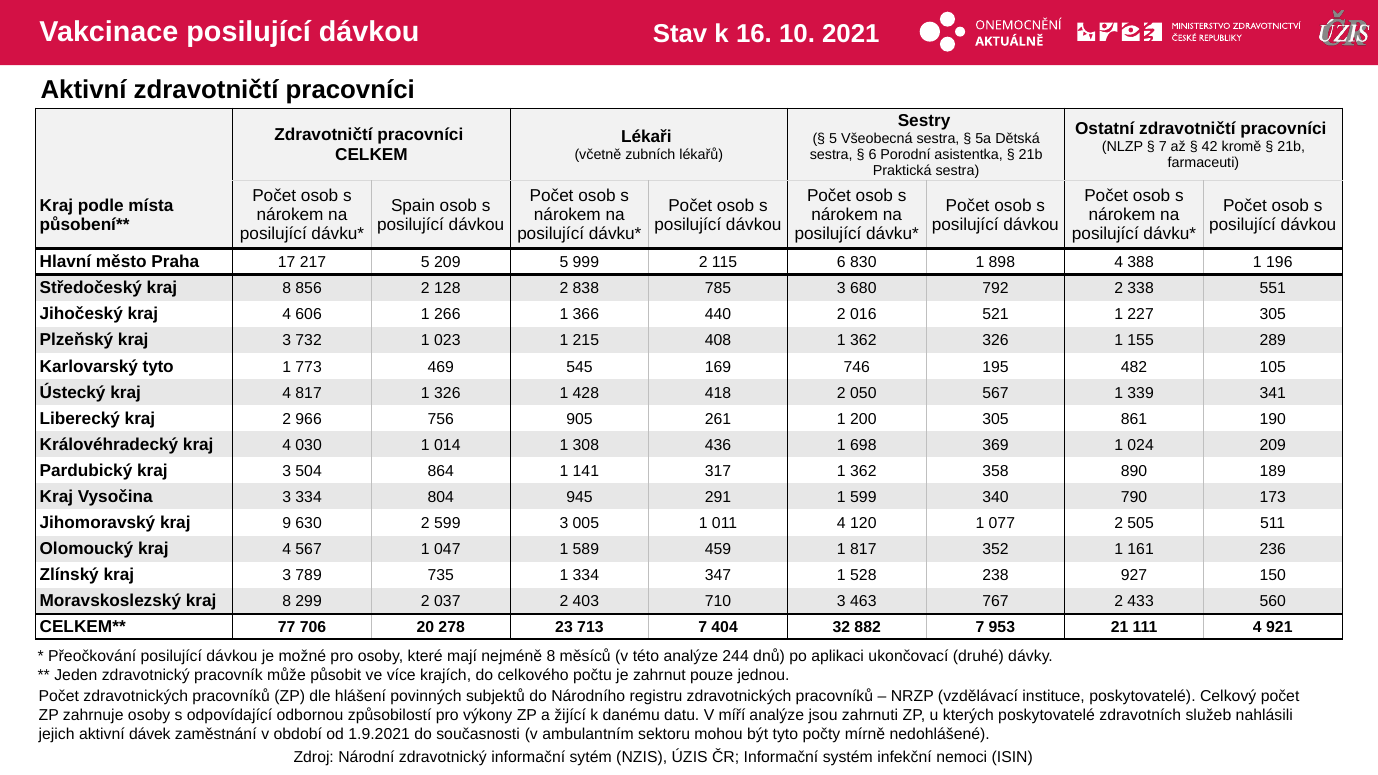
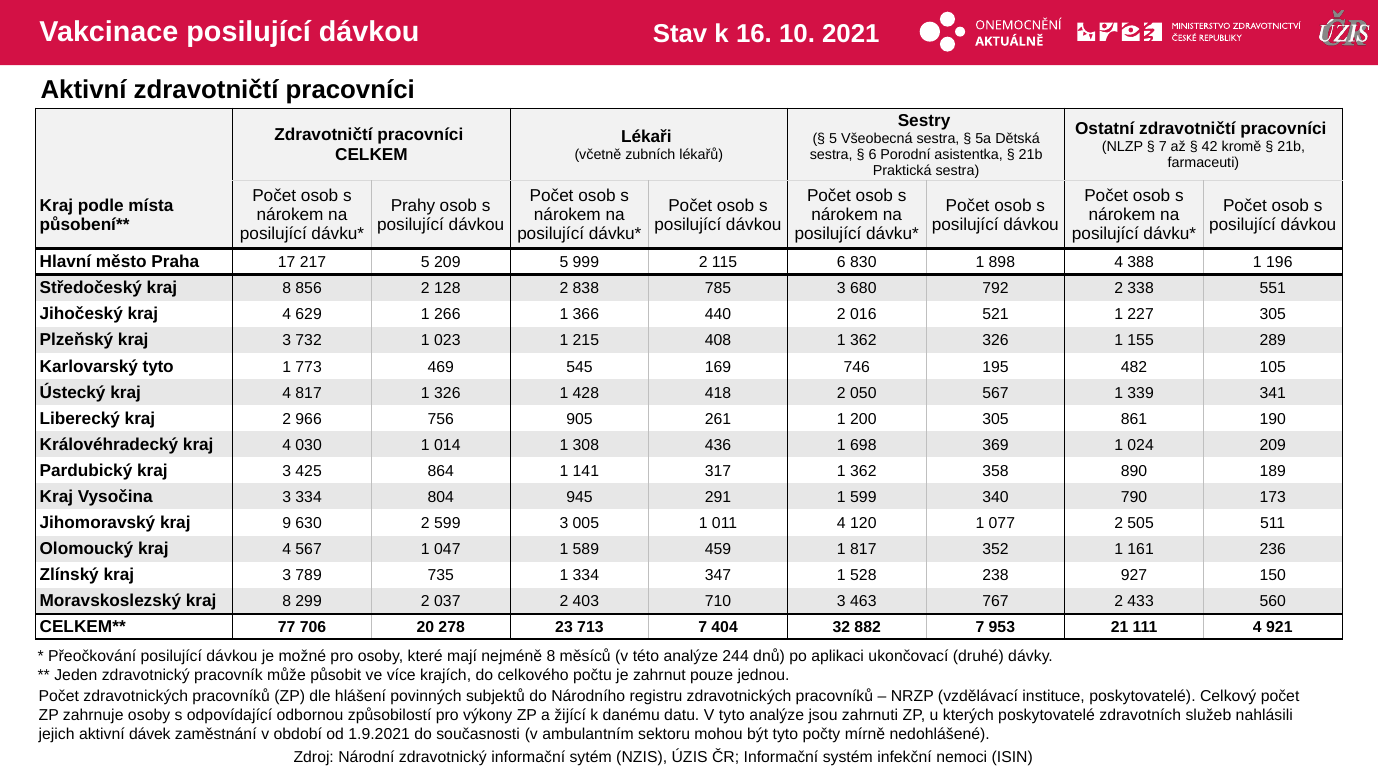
Spain: Spain -> Prahy
606: 606 -> 629
504: 504 -> 425
V míří: míří -> tyto
